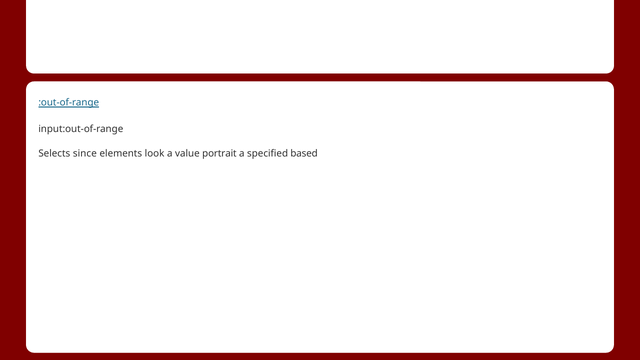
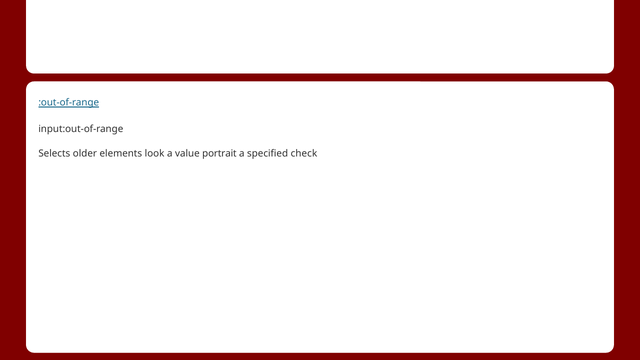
since: since -> older
based: based -> check
